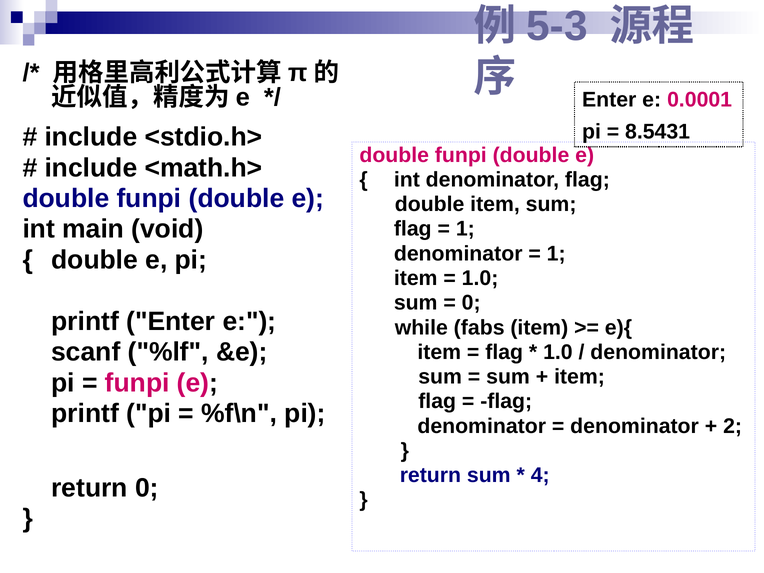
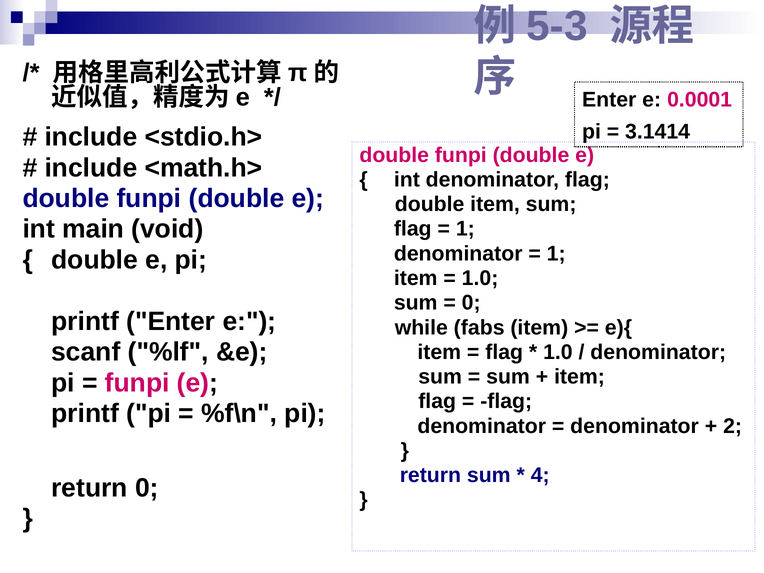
8.5431: 8.5431 -> 3.1414
